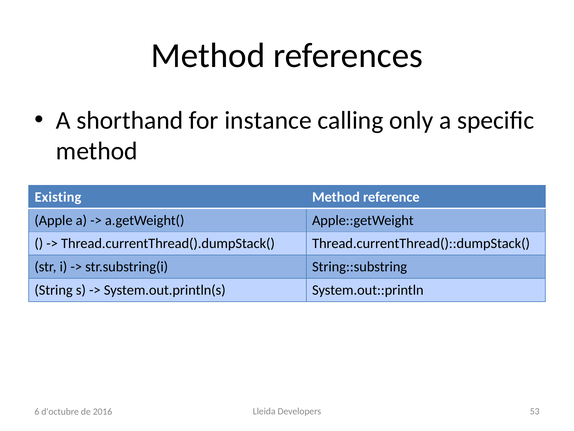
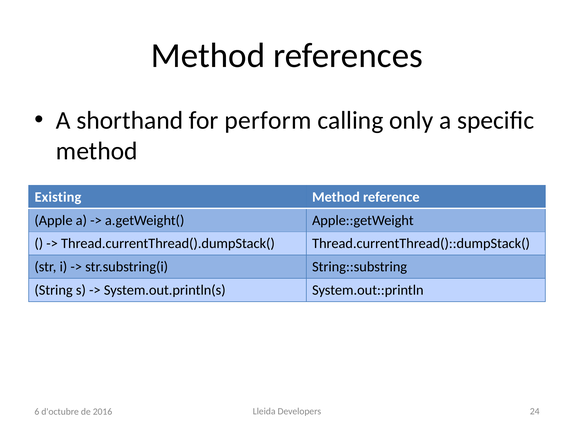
instance: instance -> perform
53: 53 -> 24
